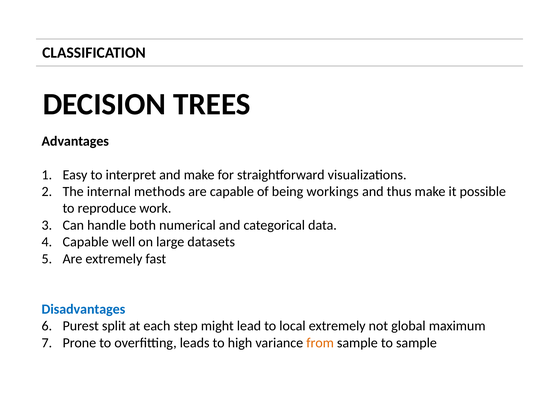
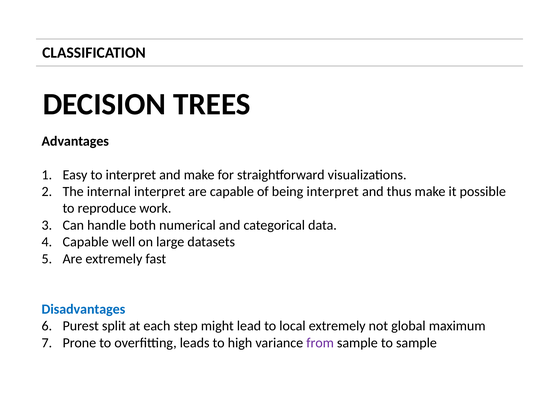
internal methods: methods -> interpret
being workings: workings -> interpret
from colour: orange -> purple
